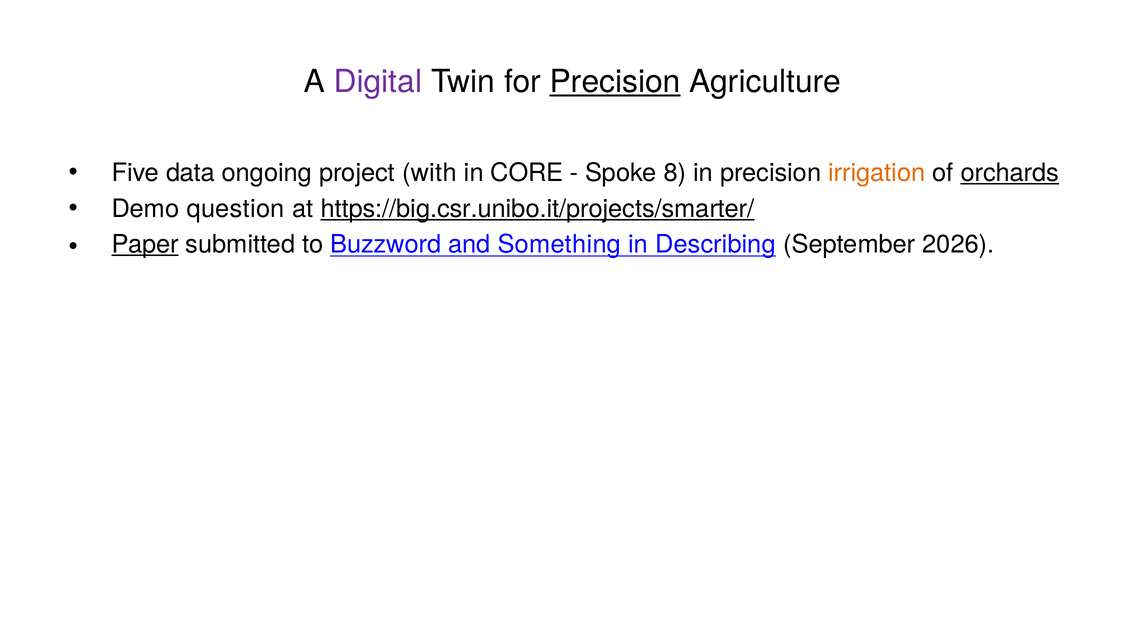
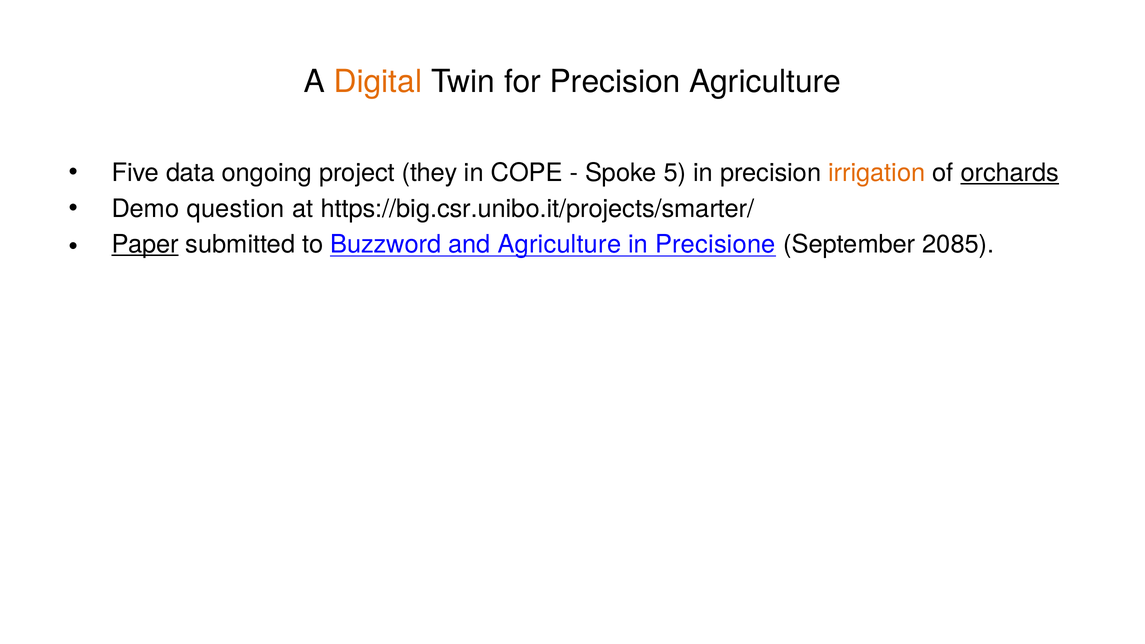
Digital colour: purple -> orange
Precision at (615, 82) underline: present -> none
with: with -> they
CORE: CORE -> COPE
8: 8 -> 5
https://big.csr.unibo.it/projects/smarter/ underline: present -> none
and Something: Something -> Agriculture
Describing: Describing -> Precisione
2026: 2026 -> 2085
